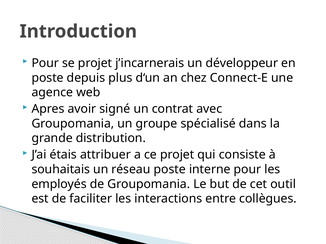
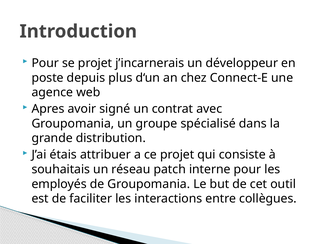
réseau poste: poste -> patch
